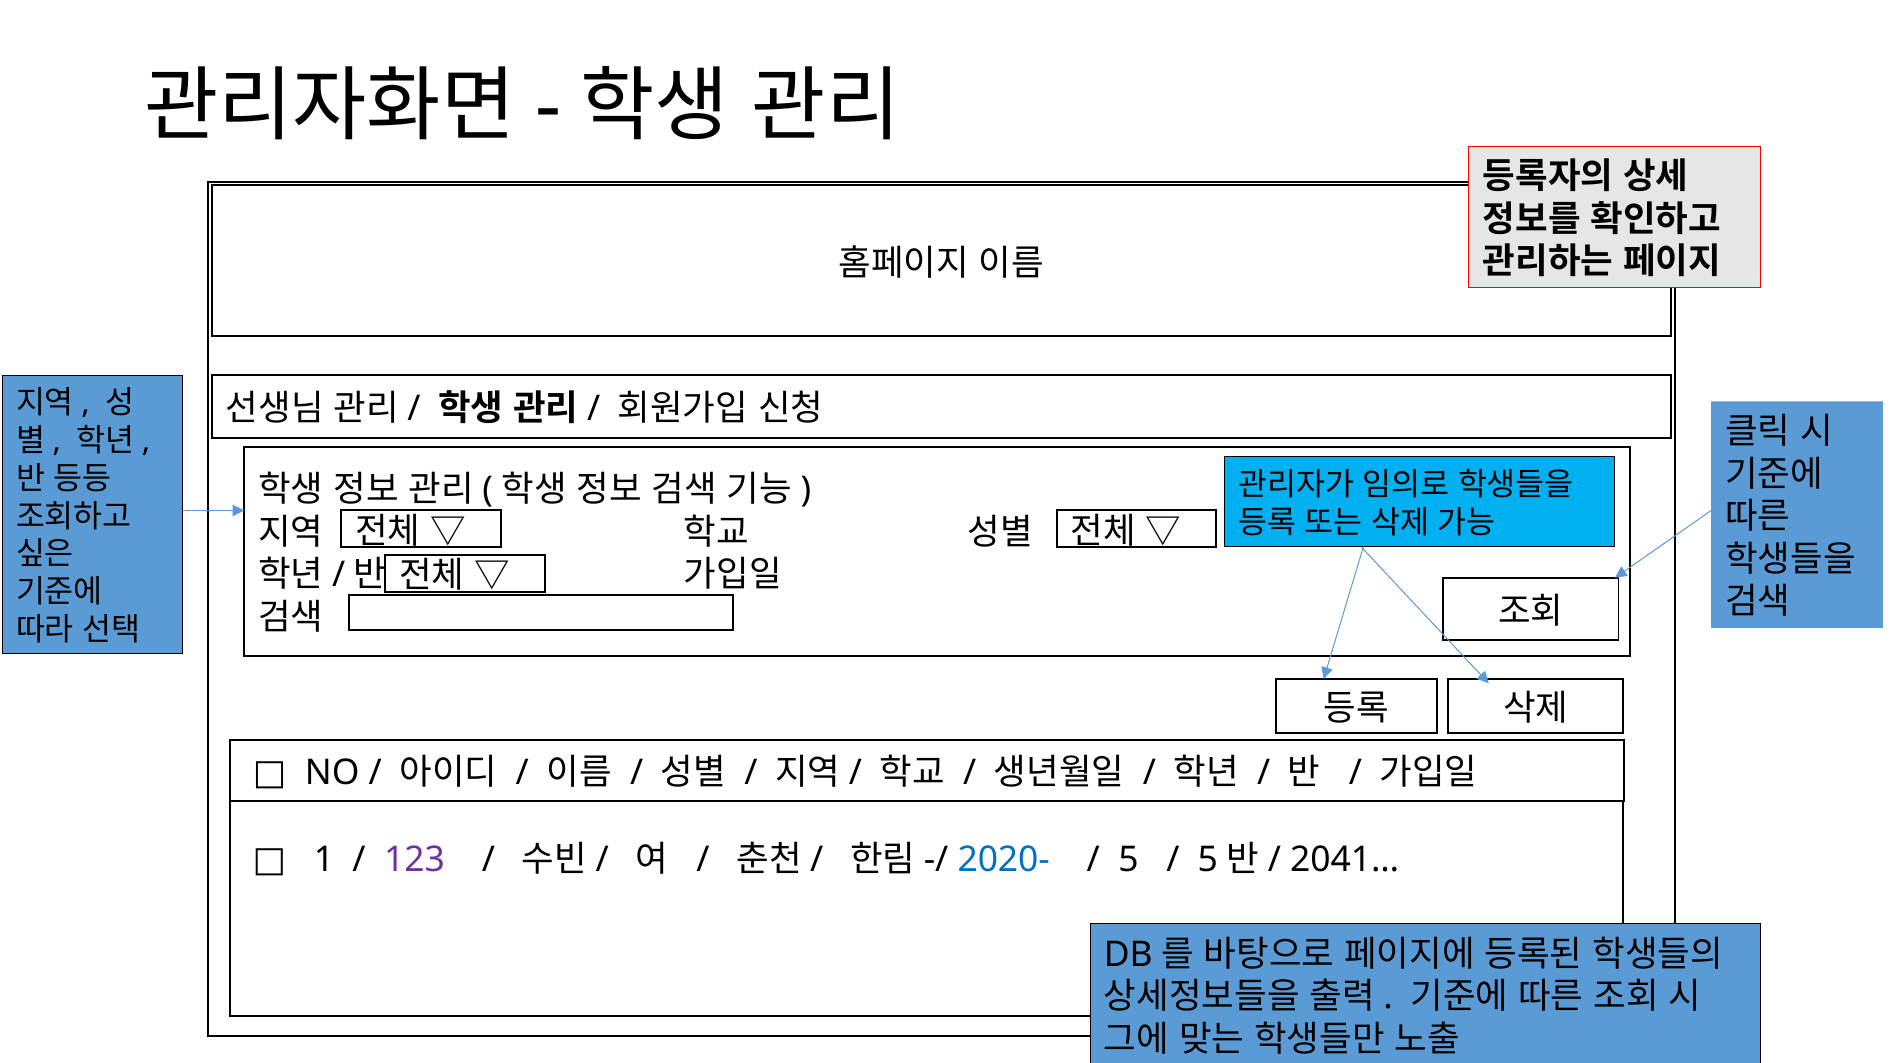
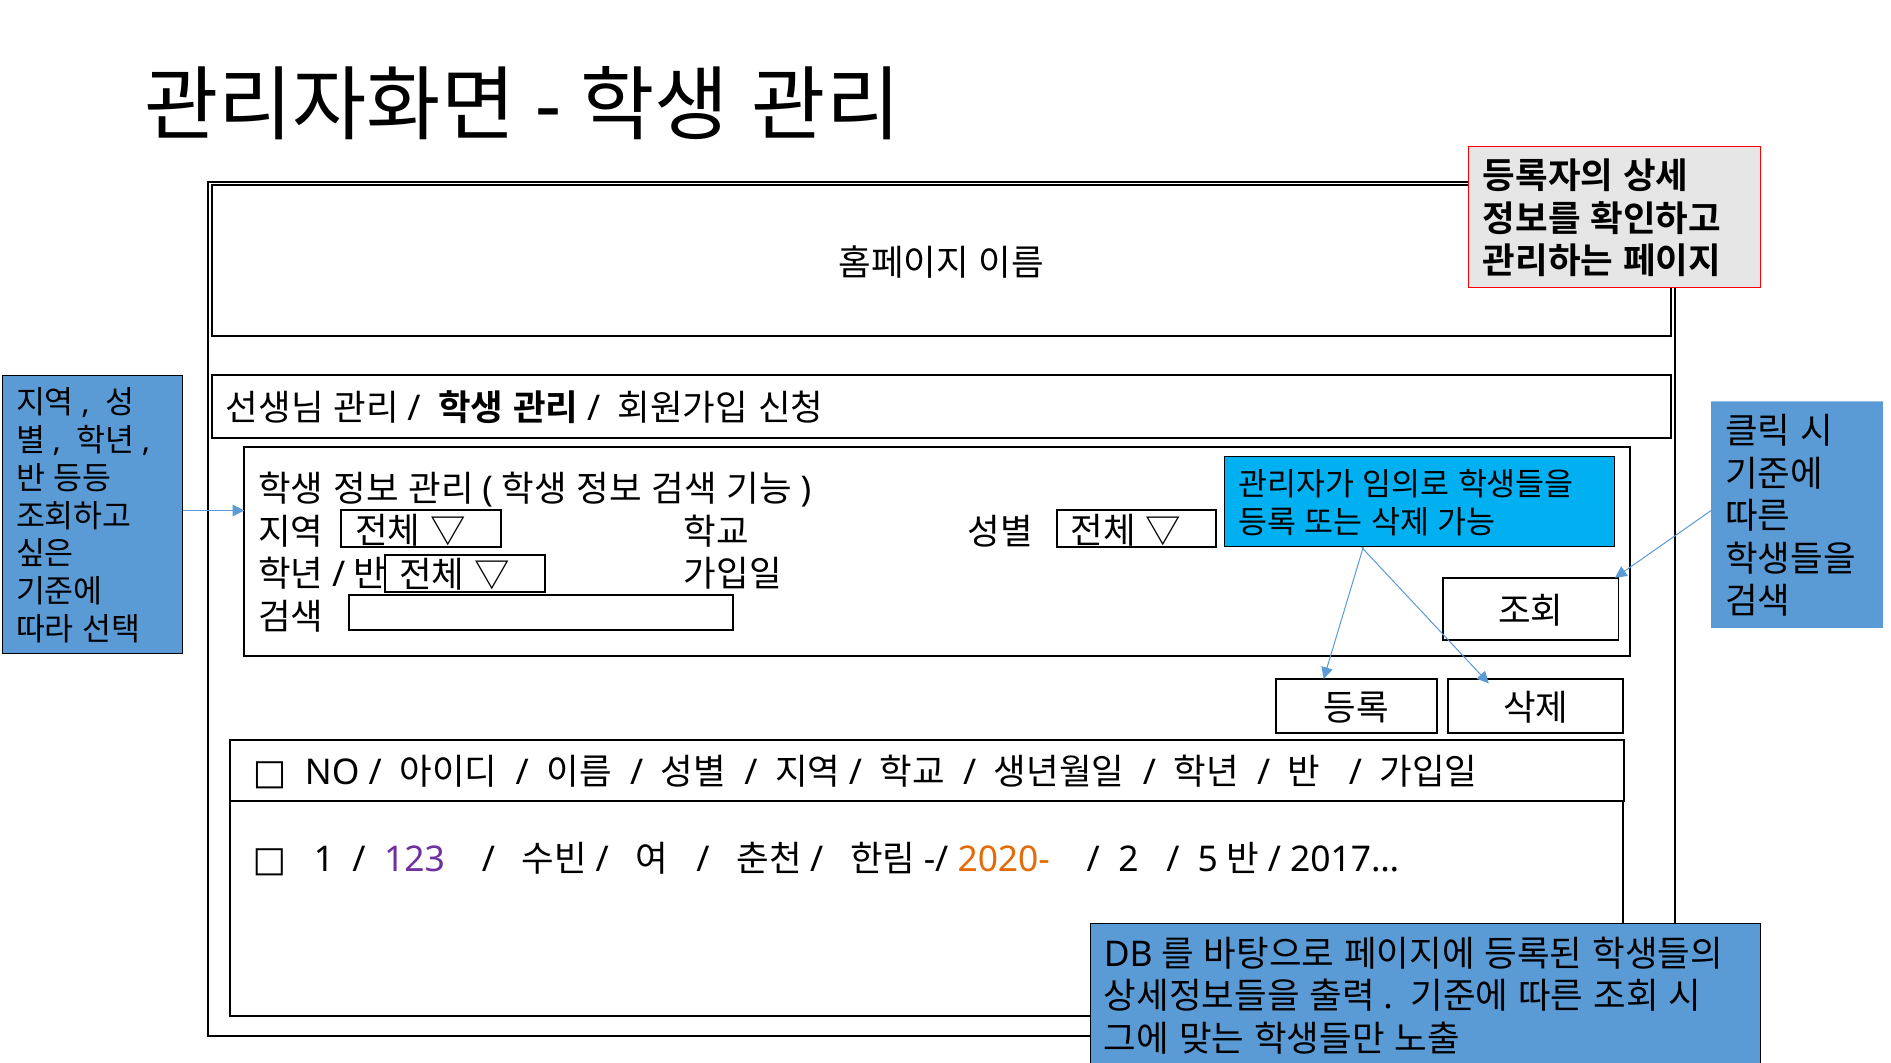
2020- colour: blue -> orange
5: 5 -> 2
2041…: 2041… -> 2017…
